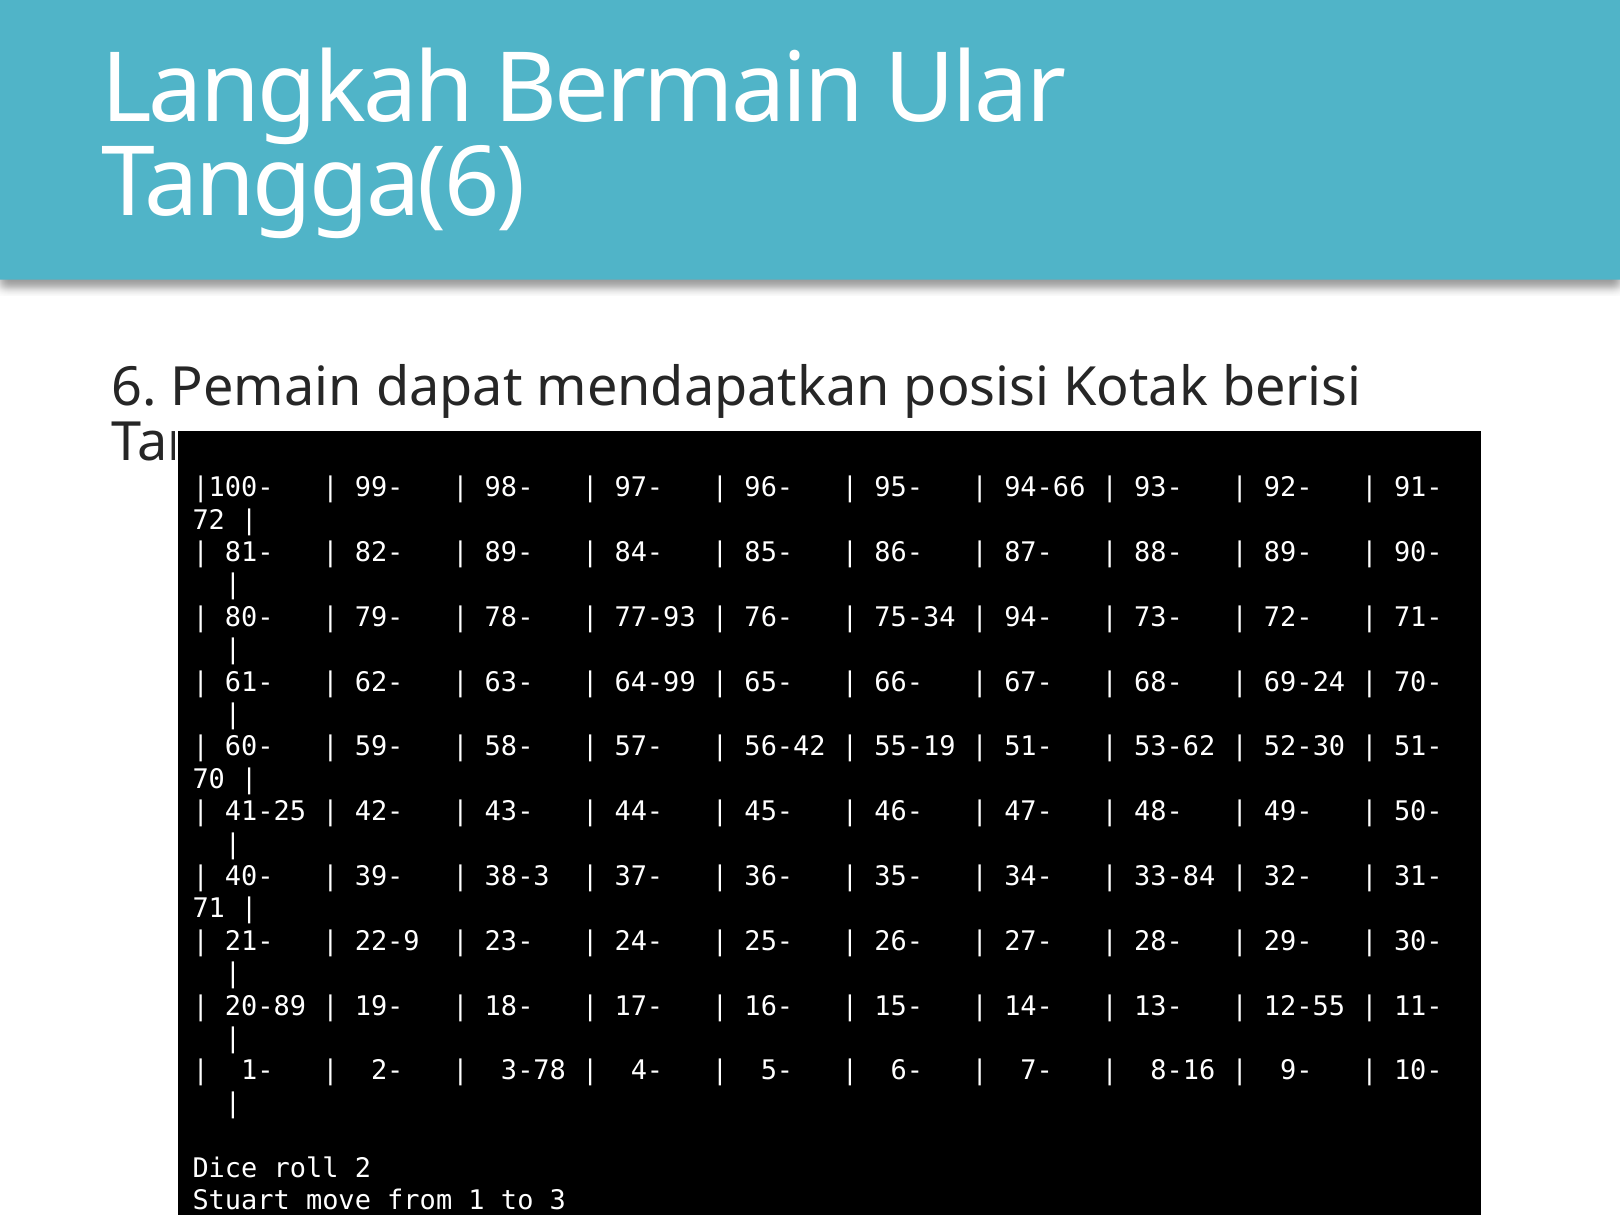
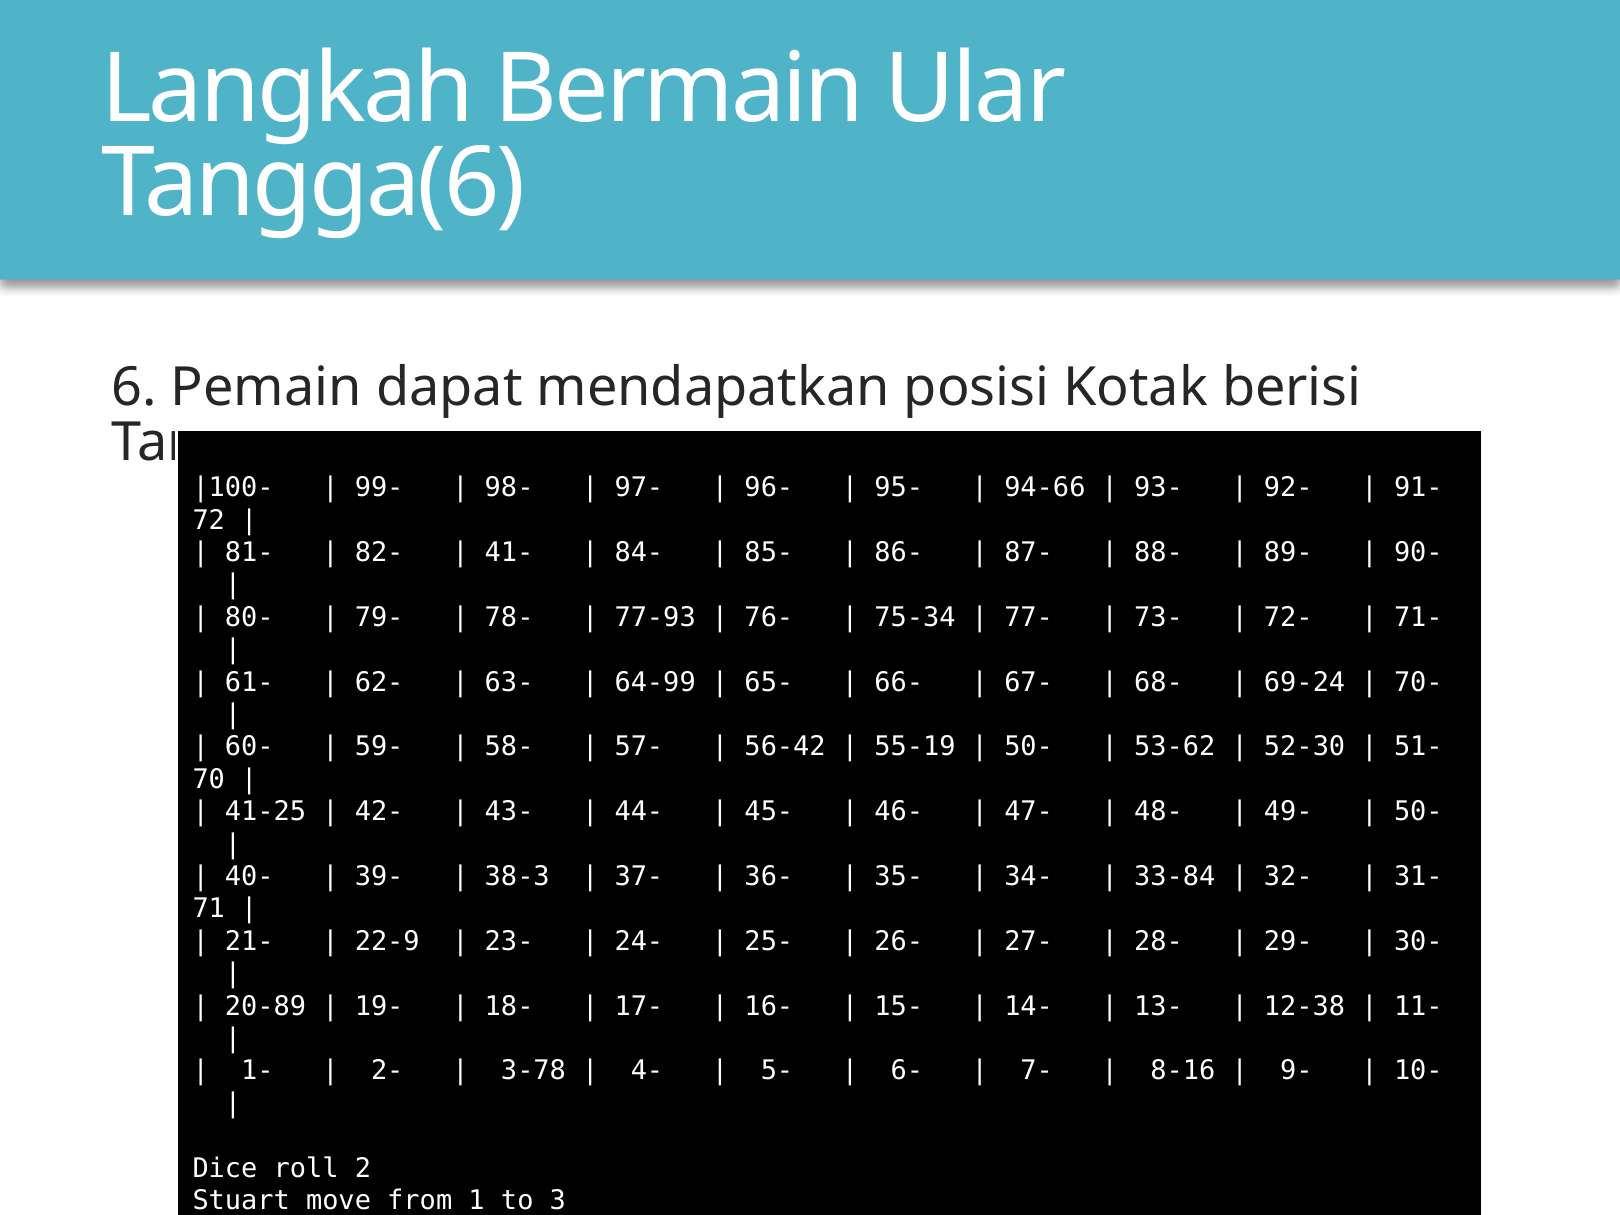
89- at (509, 553): 89- -> 41-
94-: 94- -> 77-
51- at (1029, 747): 51- -> 50-
12-55: 12-55 -> 12-38
